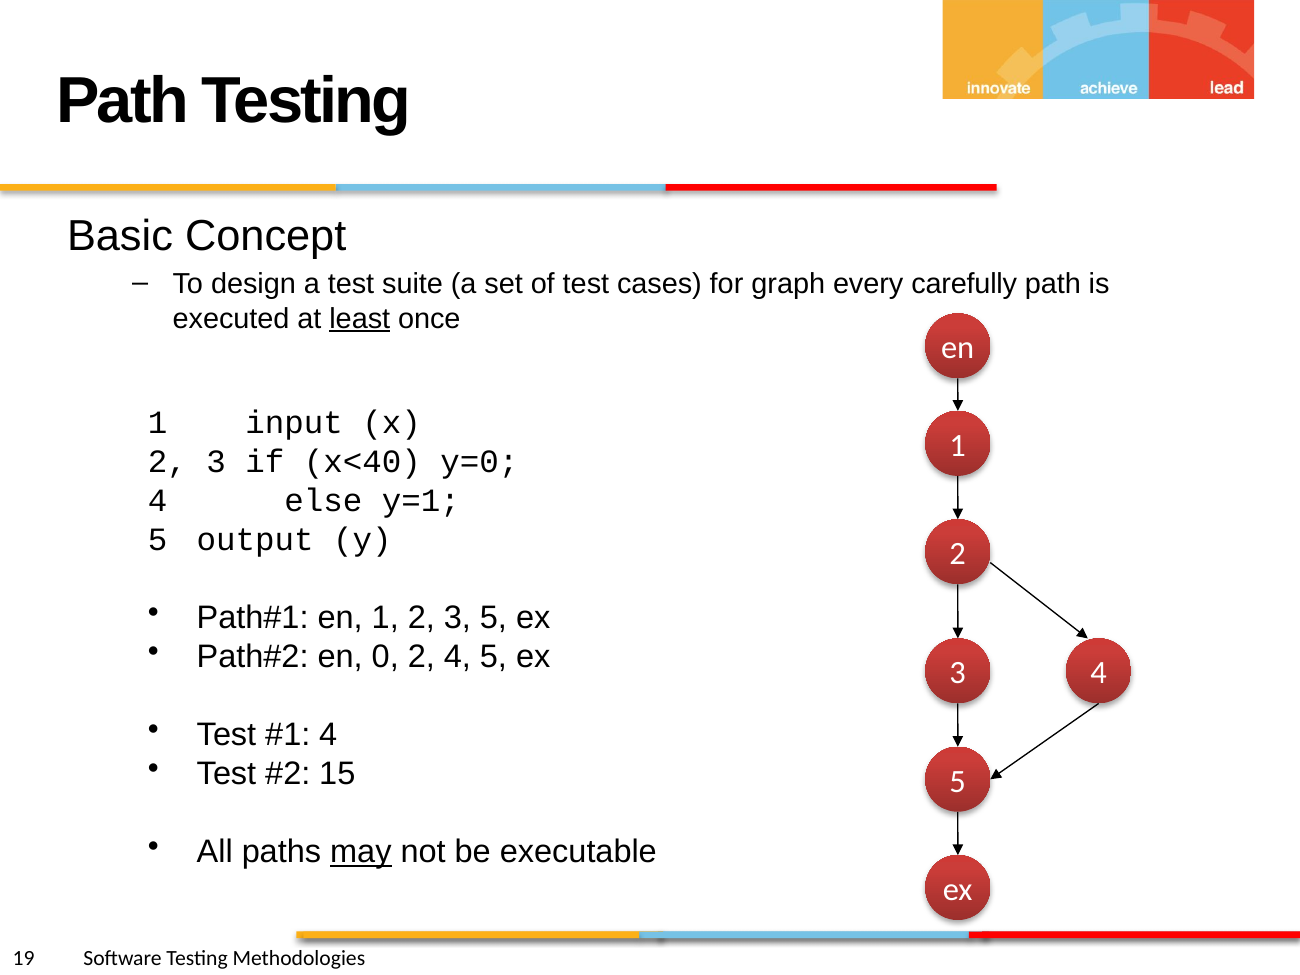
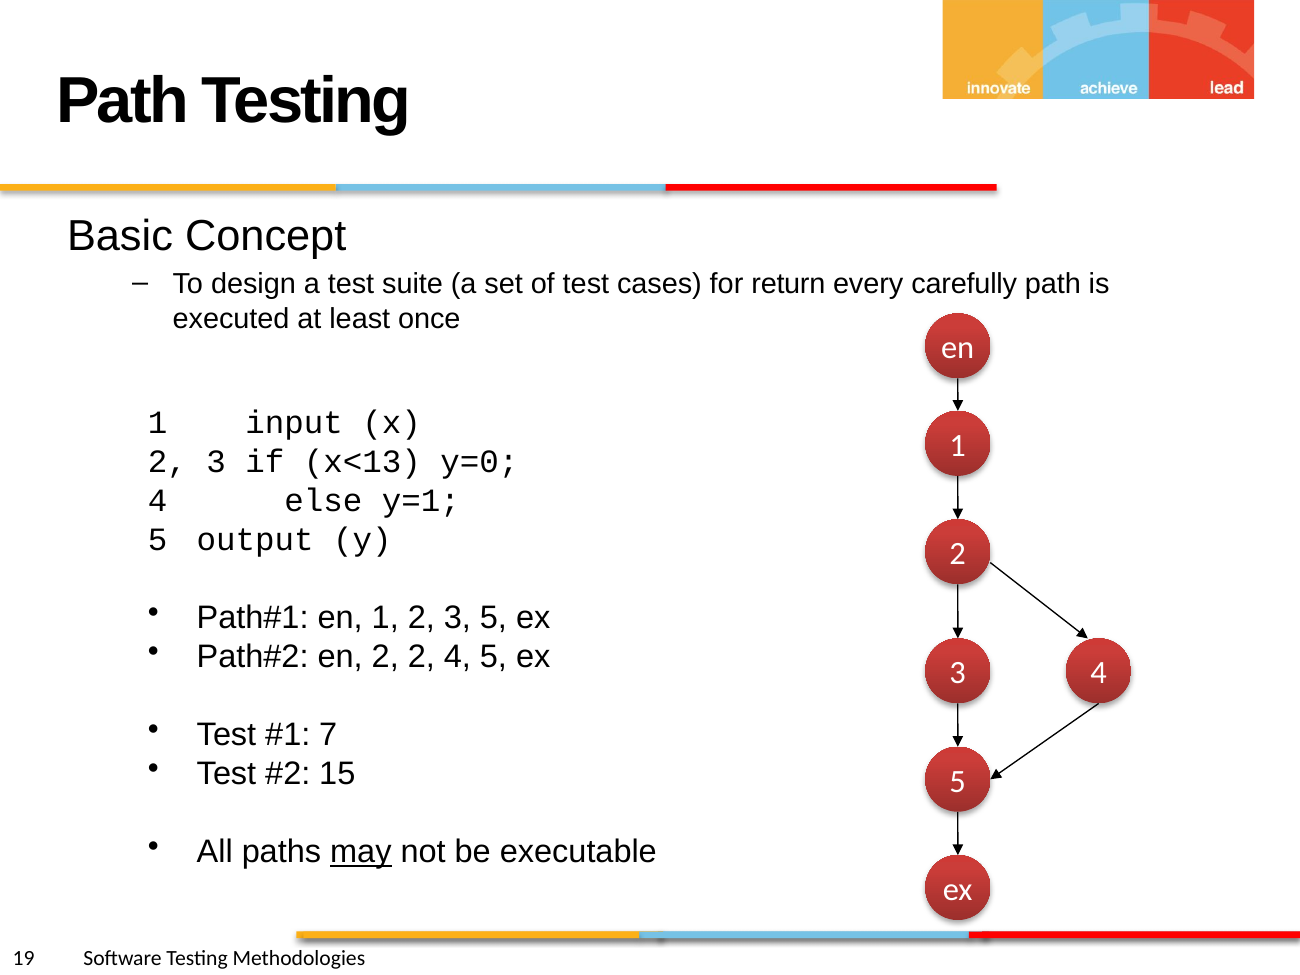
graph: graph -> return
least underline: present -> none
x<40: x<40 -> x<13
en 0: 0 -> 2
4 at (328, 735): 4 -> 7
